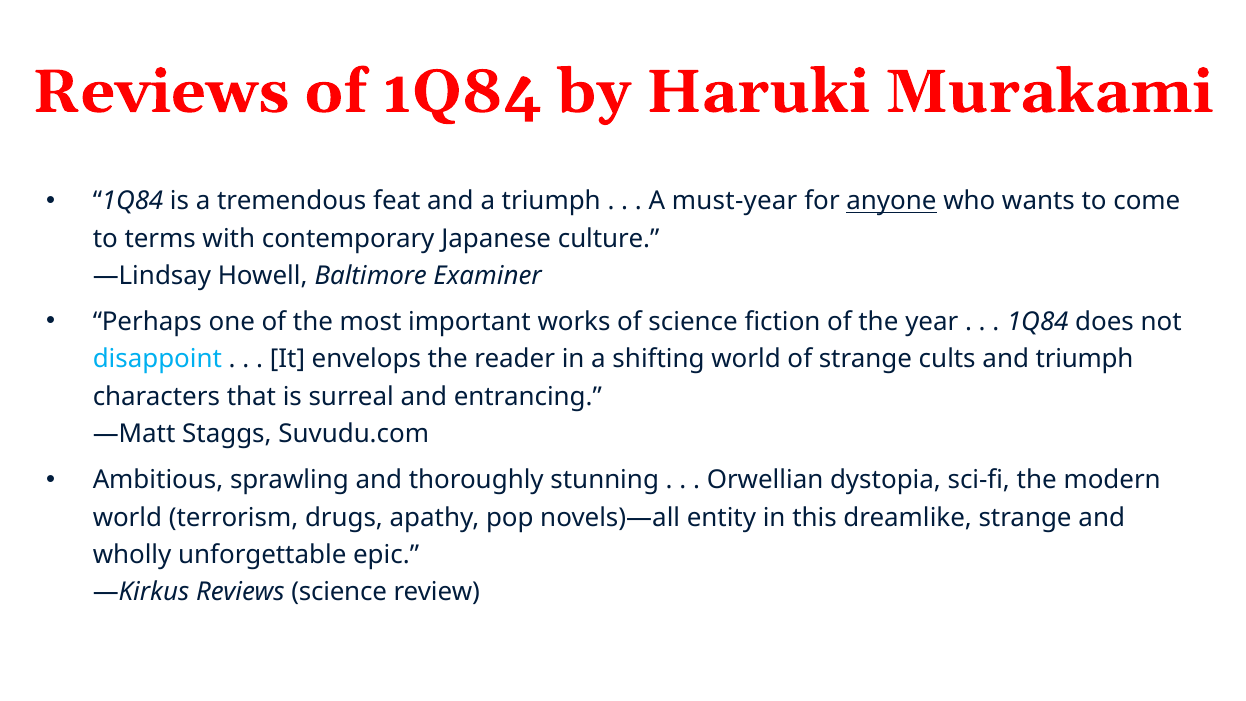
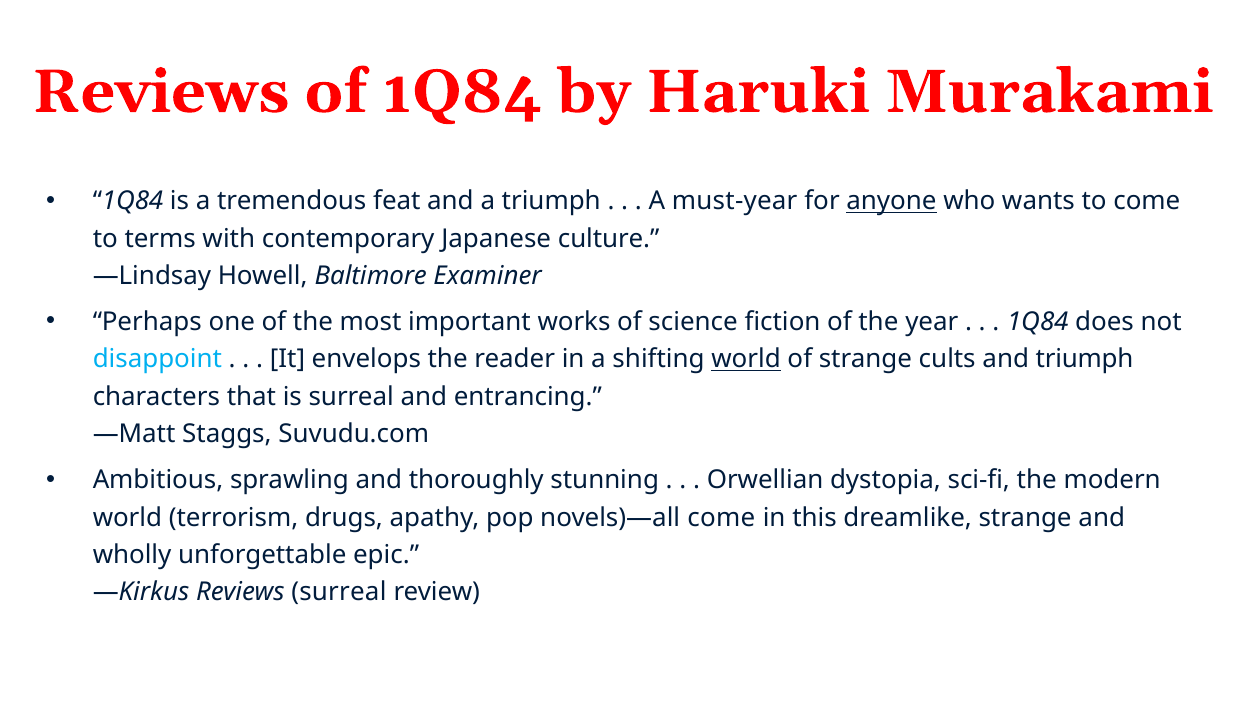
world at (746, 359) underline: none -> present
novels)—all entity: entity -> come
Reviews science: science -> surreal
